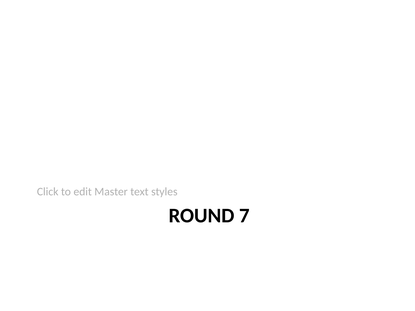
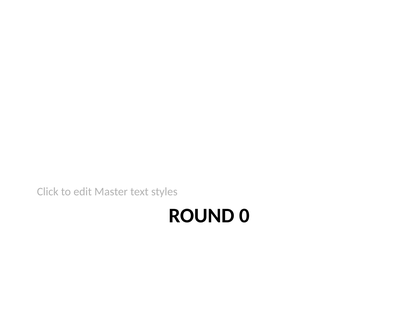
7: 7 -> 0
